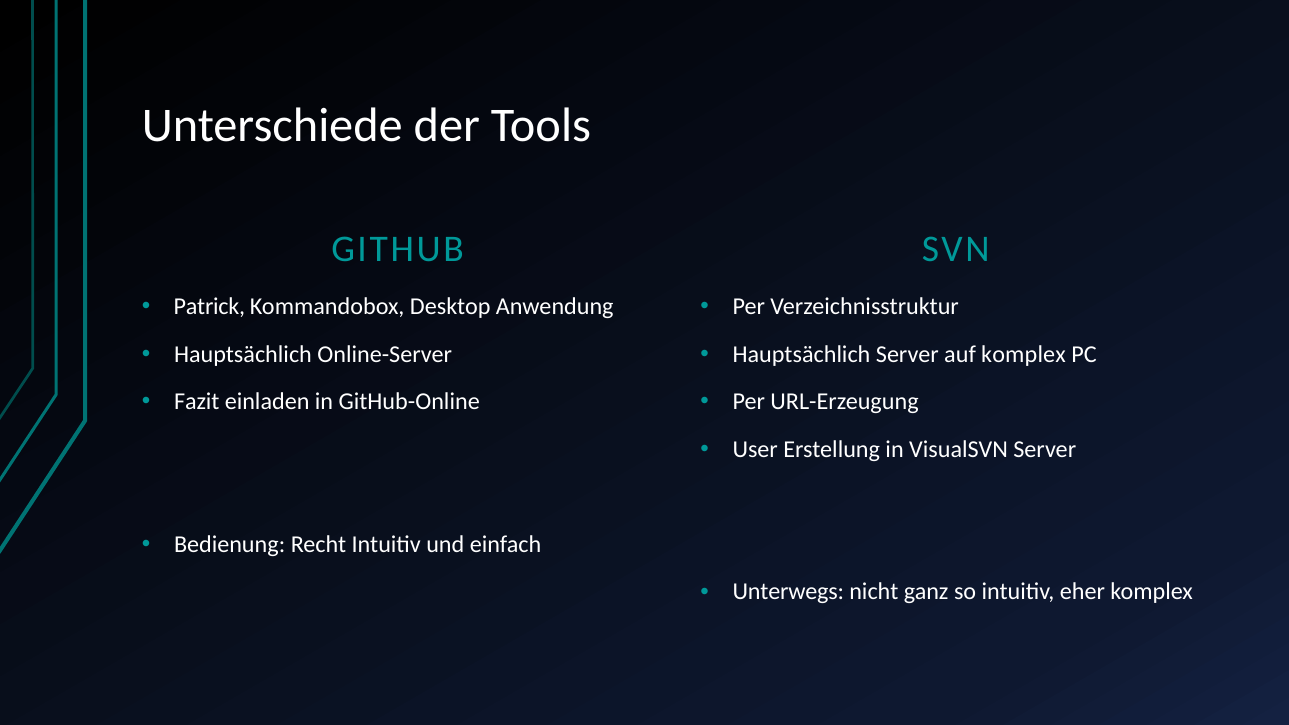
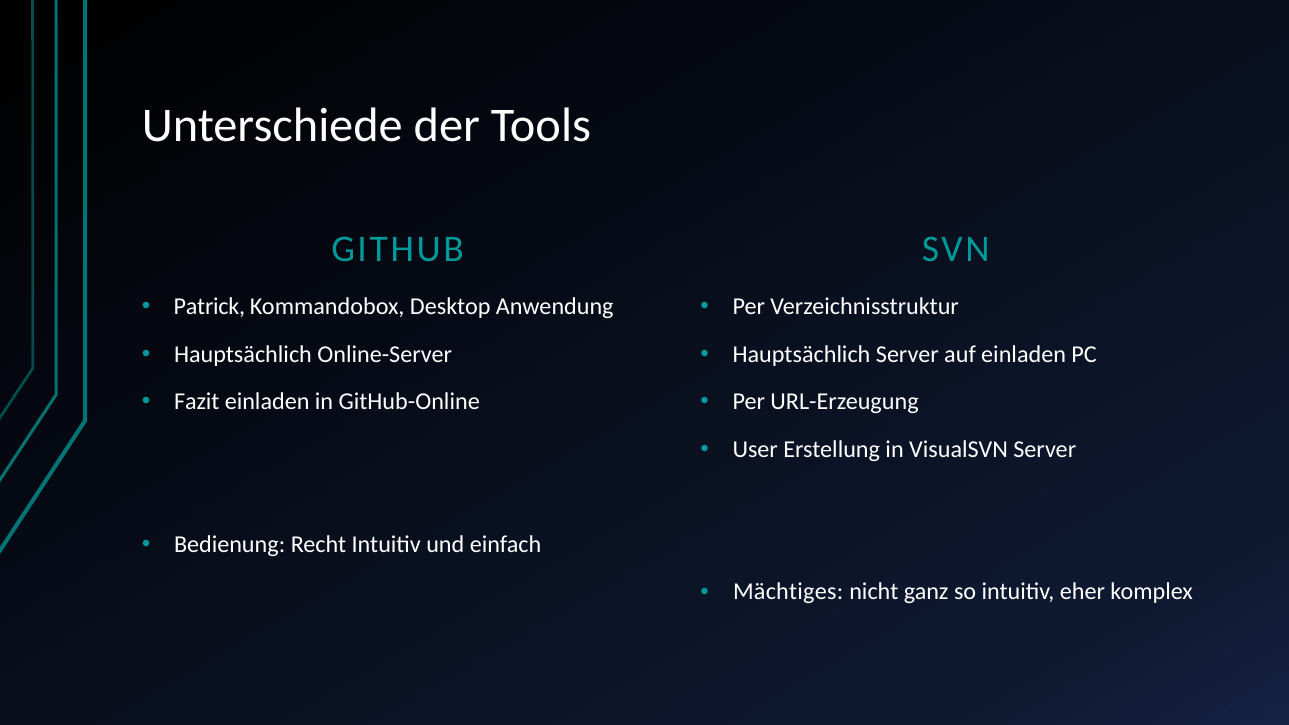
auf komplex: komplex -> einladen
Unterwegs: Unterwegs -> Mächtiges
